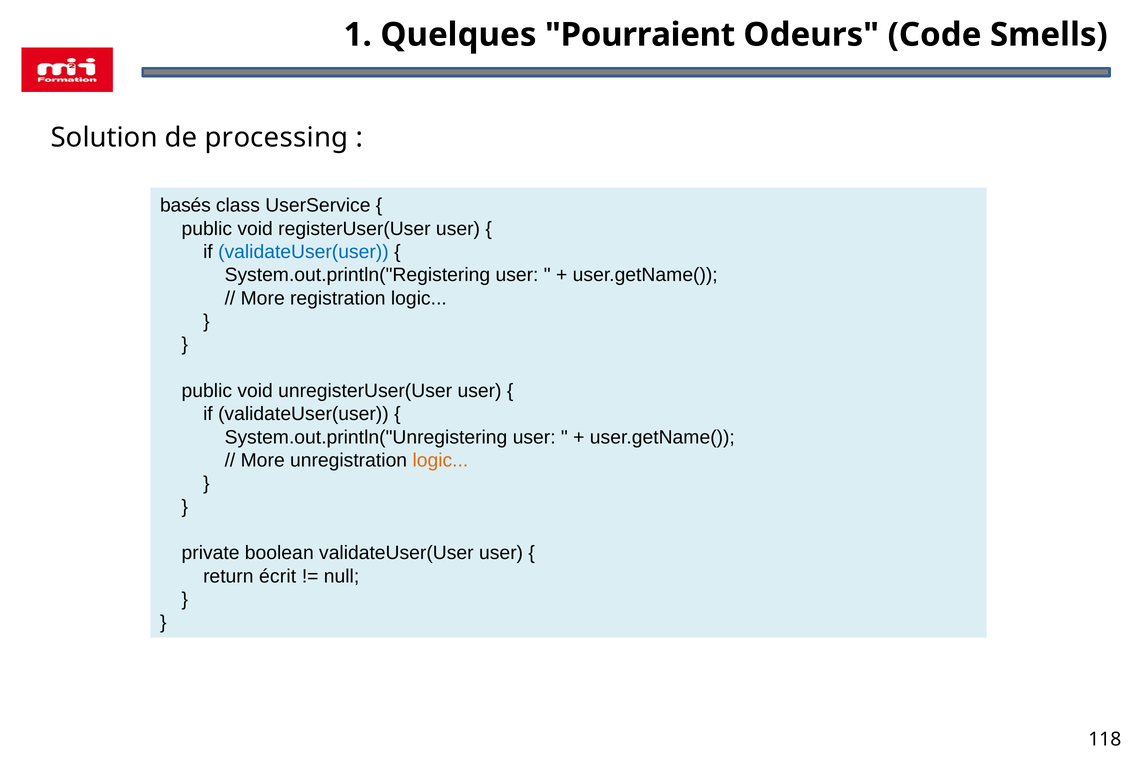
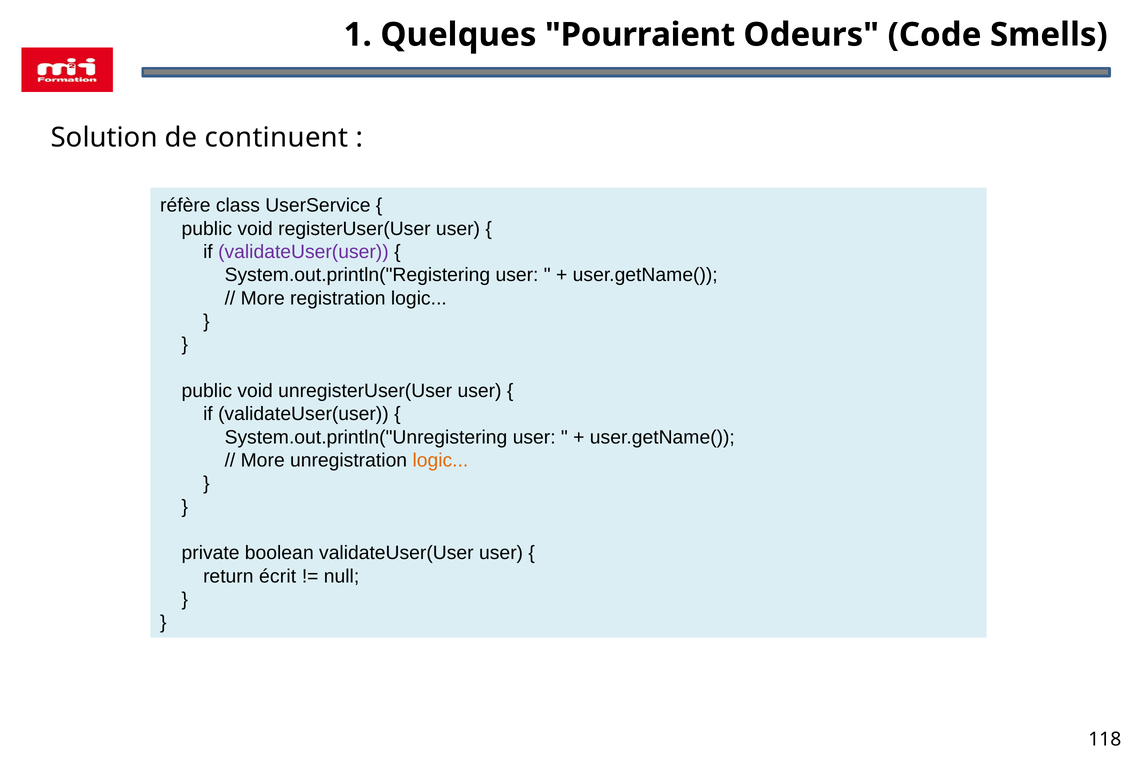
processing: processing -> continuent
basés: basés -> réfère
validateUser(user at (303, 252) colour: blue -> purple
